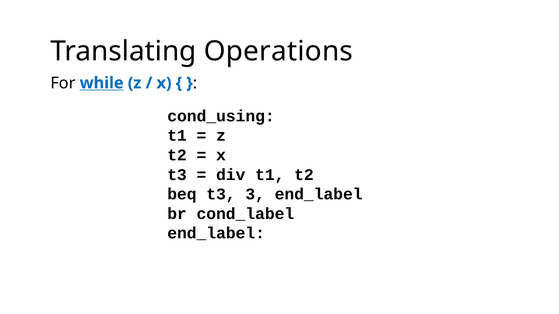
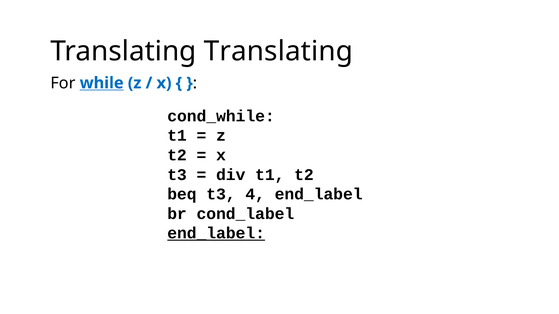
Translating Operations: Operations -> Translating
cond_using: cond_using -> cond_while
3: 3 -> 4
end_label at (216, 234) underline: none -> present
